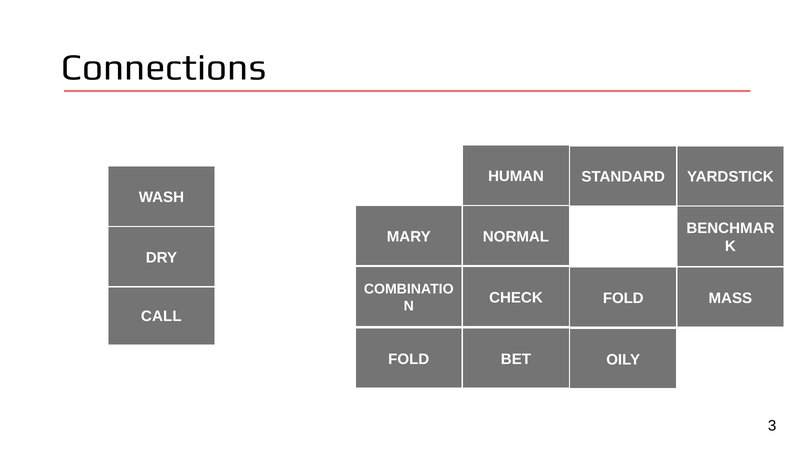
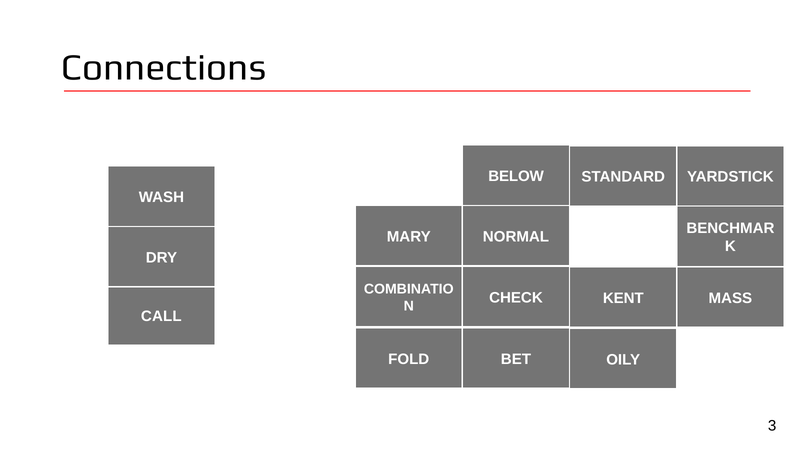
HUMAN: HUMAN -> BELOW
CHECK FOLD: FOLD -> KENT
